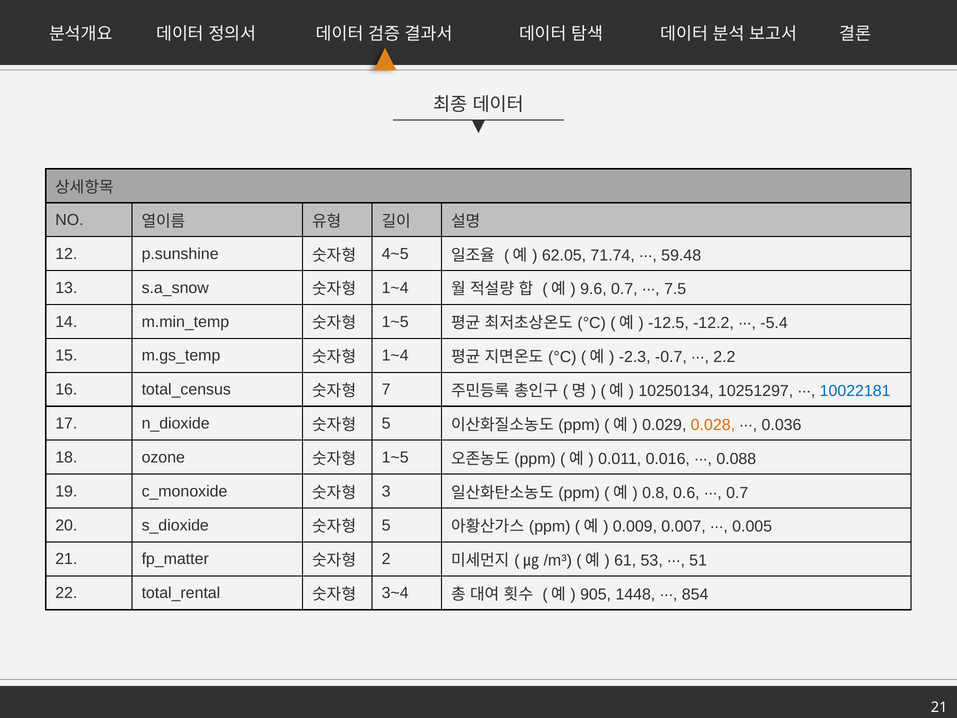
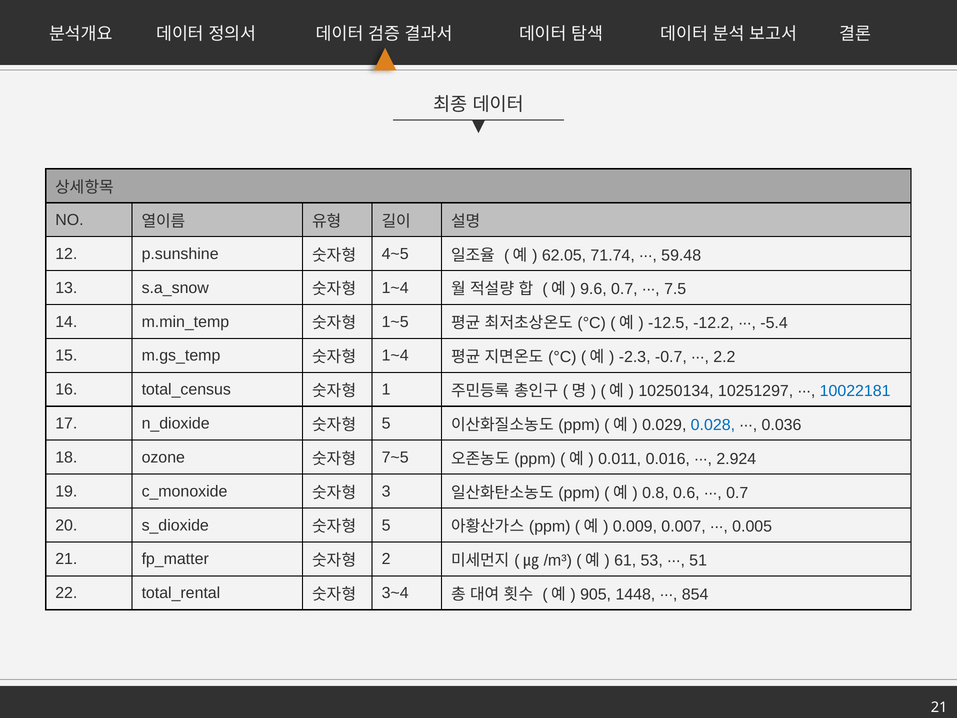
7: 7 -> 1
0.028 colour: orange -> blue
1~5 at (395, 457): 1~5 -> 7~5
0.088: 0.088 -> 2.924
